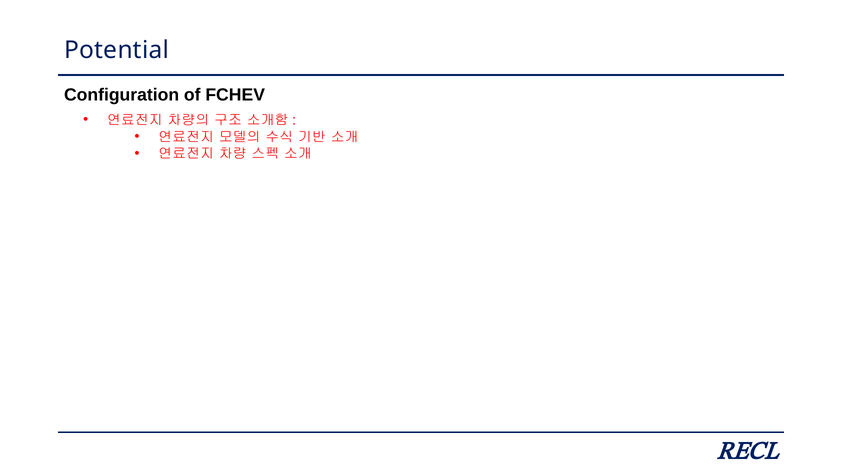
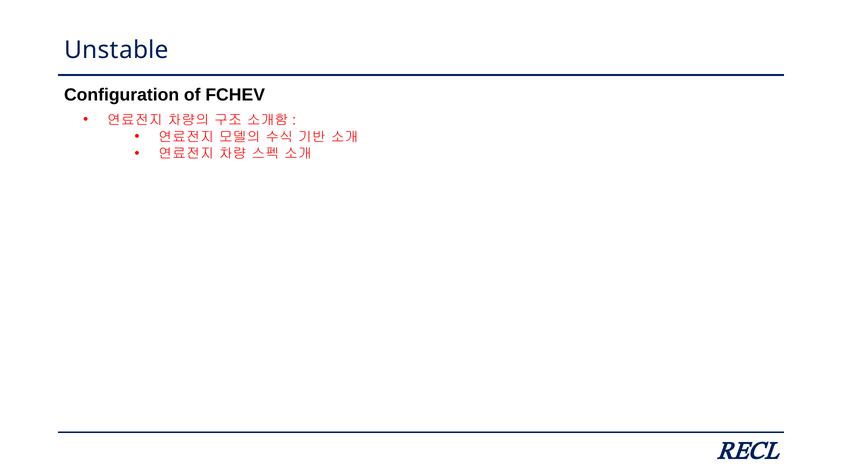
Potential: Potential -> Unstable
